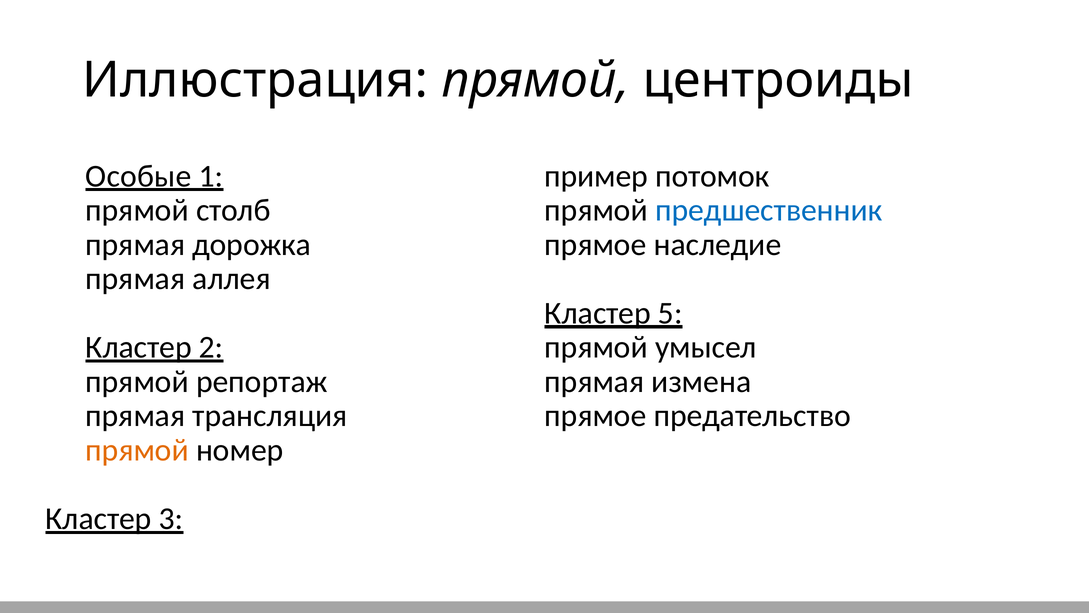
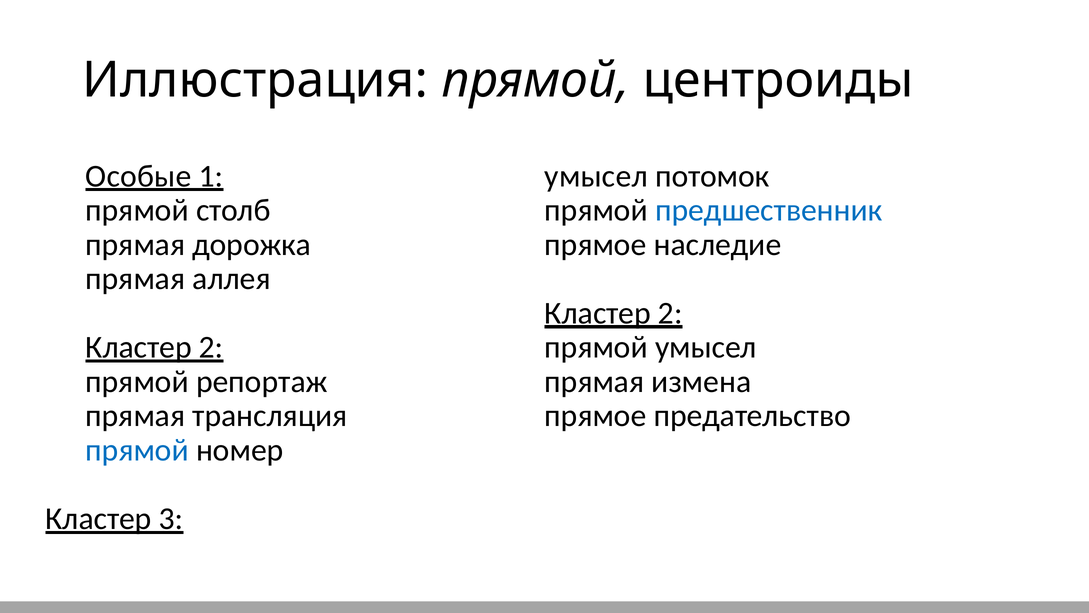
пример at (596, 176): пример -> умысел
5 at (670, 313): 5 -> 2
прямой at (137, 450) colour: orange -> blue
